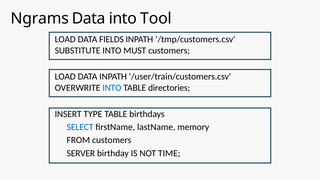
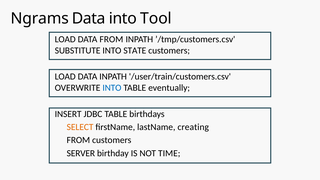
DATA FIELDS: FIELDS -> FROM
MUST: MUST -> STATE
directories: directories -> eventually
TYPE: TYPE -> JDBC
SELECT colour: blue -> orange
memory: memory -> creating
